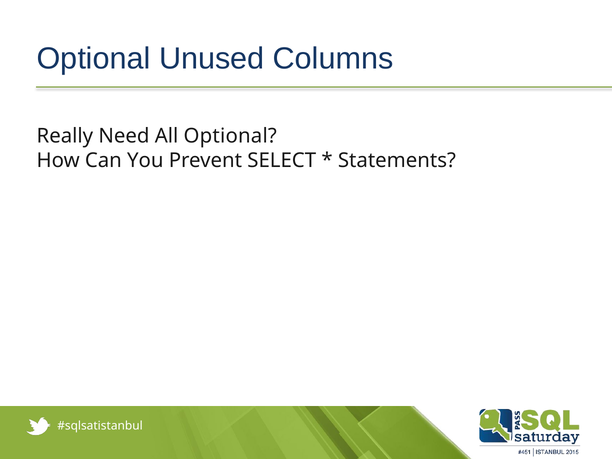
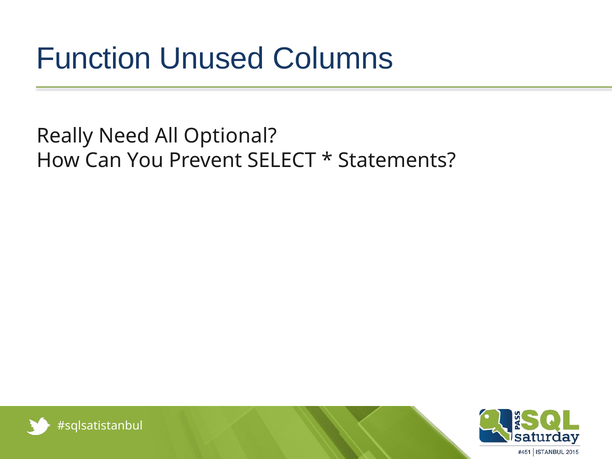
Optional at (94, 59): Optional -> Function
